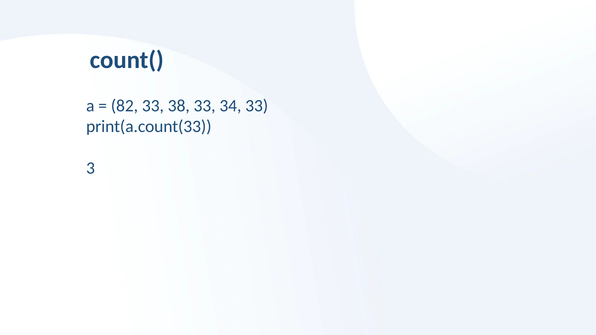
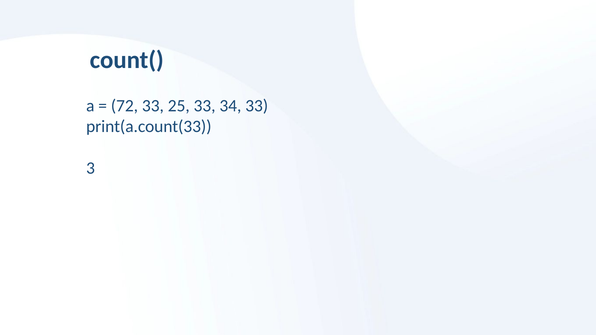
82: 82 -> 72
38: 38 -> 25
